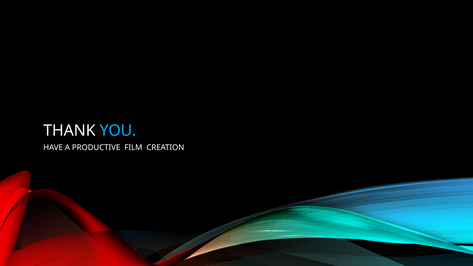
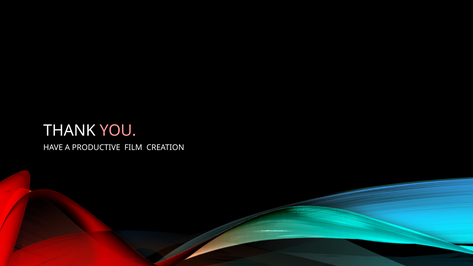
YOU colour: light blue -> pink
